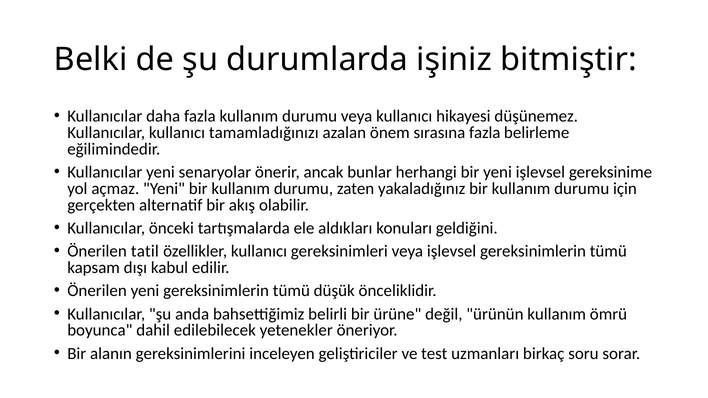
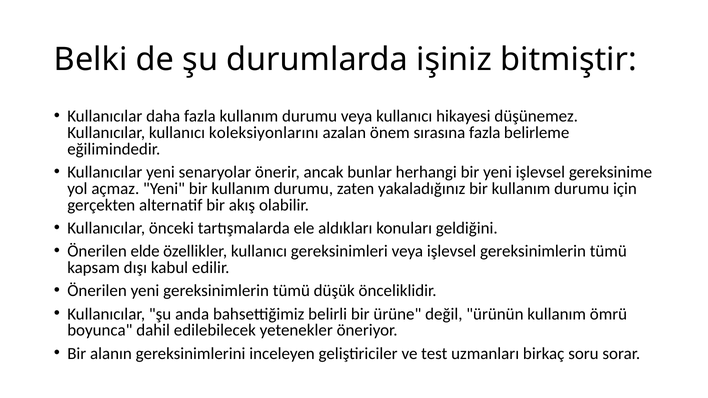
tamamladığınızı: tamamladığınızı -> koleksiyonlarını
tatil: tatil -> elde
